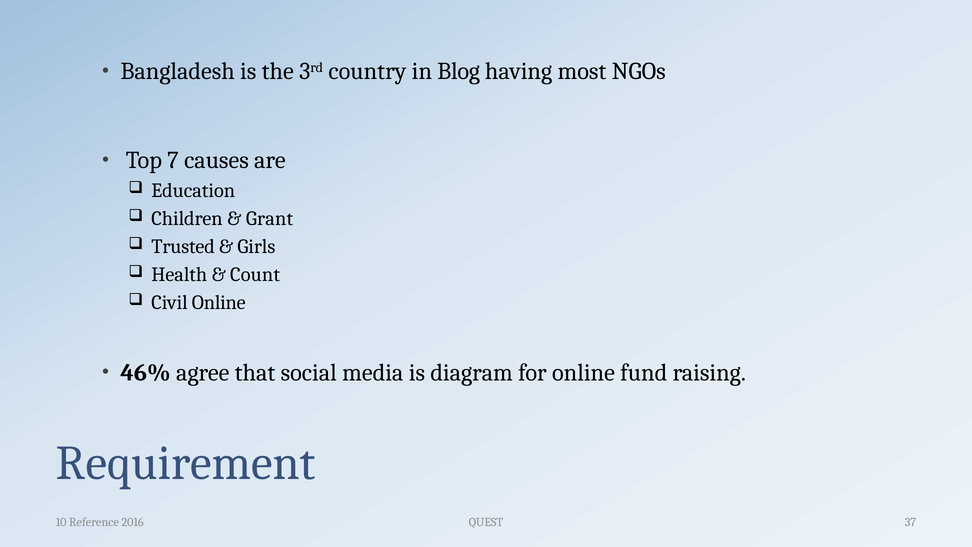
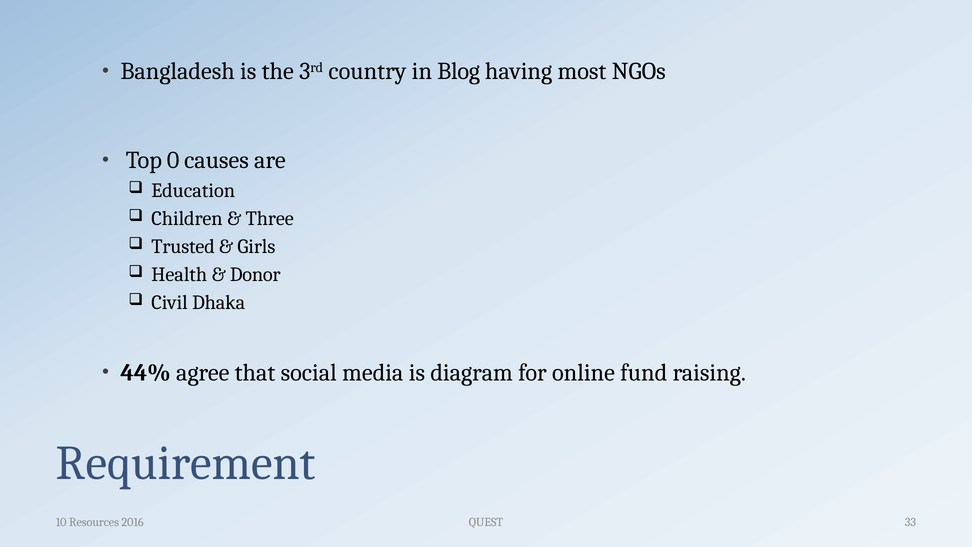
7: 7 -> 0
Grant: Grant -> Three
Count: Count -> Donor
Civil Online: Online -> Dhaka
46%: 46% -> 44%
Reference: Reference -> Resources
37: 37 -> 33
